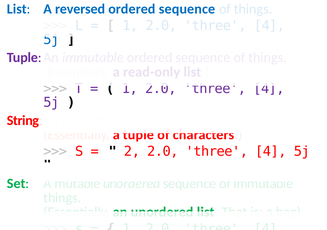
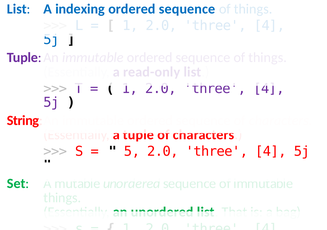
reversed: reversed -> indexing
2: 2 -> 5
